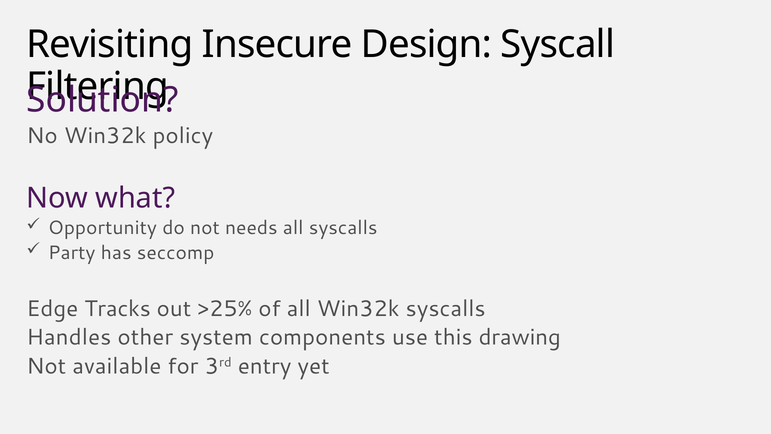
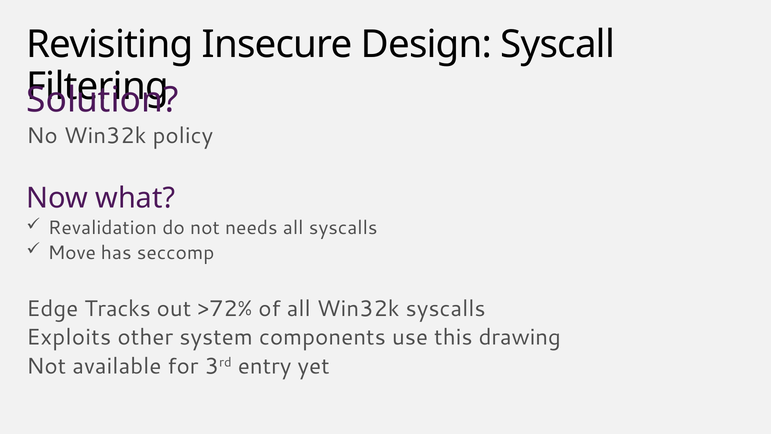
Opportunity: Opportunity -> Revalidation
Party: Party -> Move
>25%: >25% -> >72%
Handles: Handles -> Exploits
